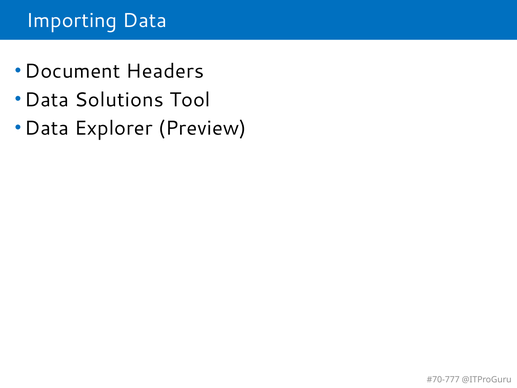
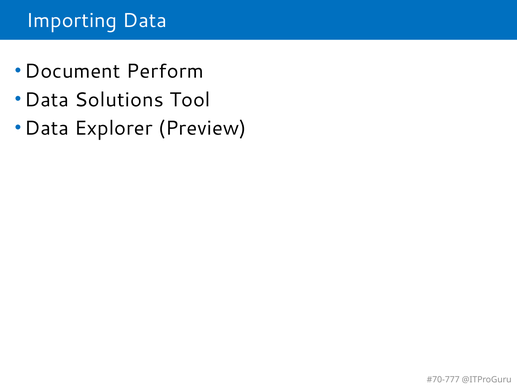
Headers: Headers -> Perform
